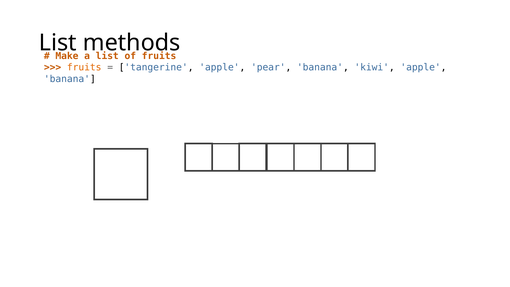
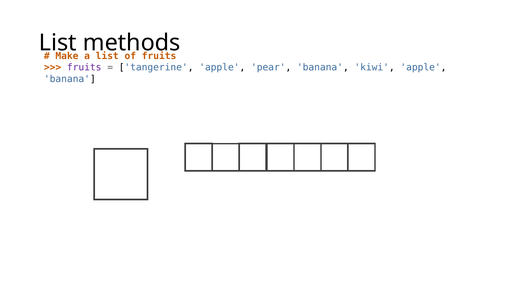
fruits at (84, 67) colour: orange -> purple
